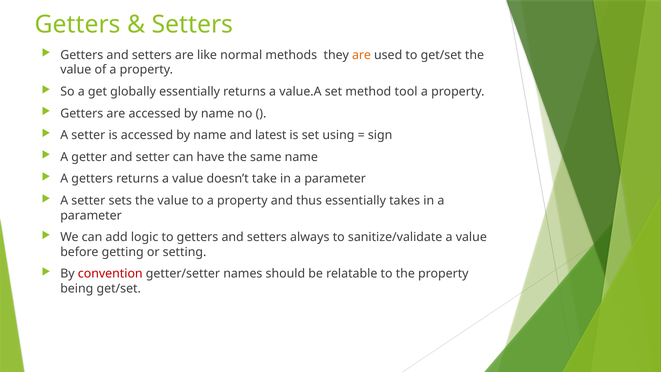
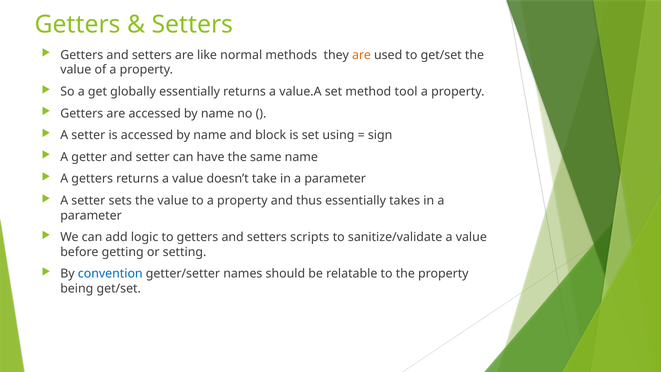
latest: latest -> block
always: always -> scripts
convention colour: red -> blue
